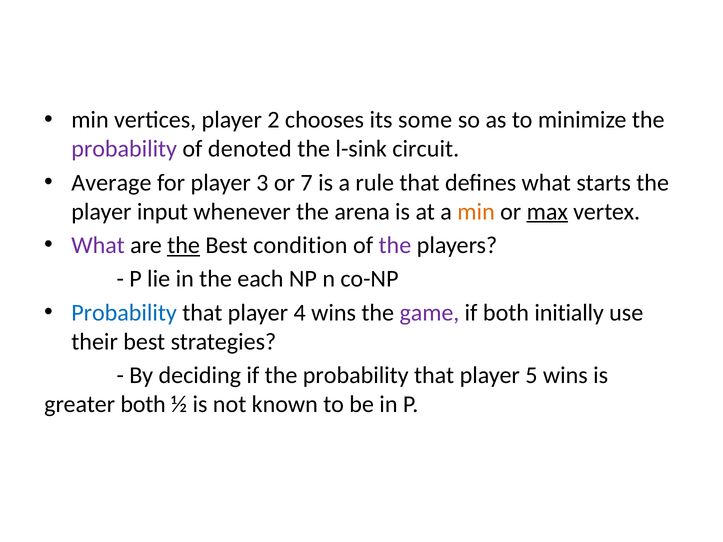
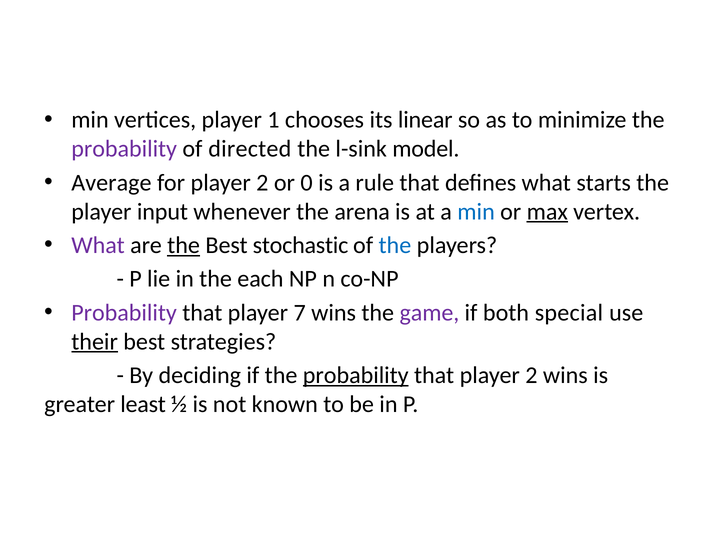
2: 2 -> 1
some: some -> linear
denoted: denoted -> directed
circuit: circuit -> model
for player 3: 3 -> 2
7: 7 -> 0
min at (476, 212) colour: orange -> blue
condition: condition -> stochastic
the at (395, 245) colour: purple -> blue
Probability at (124, 313) colour: blue -> purple
4: 4 -> 7
initially: initially -> special
their underline: none -> present
probability at (356, 375) underline: none -> present
that player 5: 5 -> 2
greater both: both -> least
